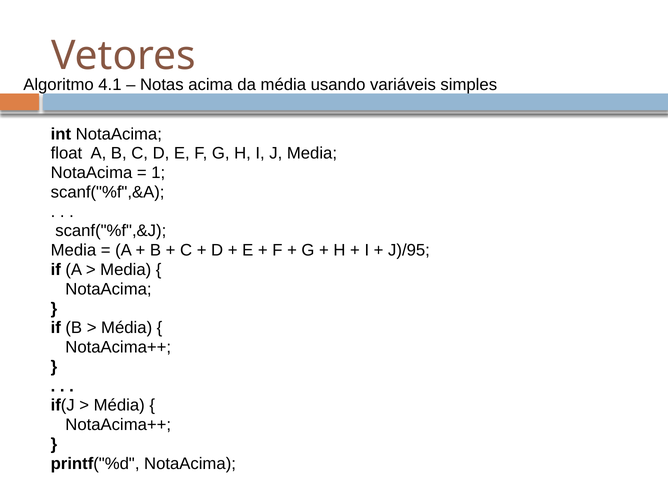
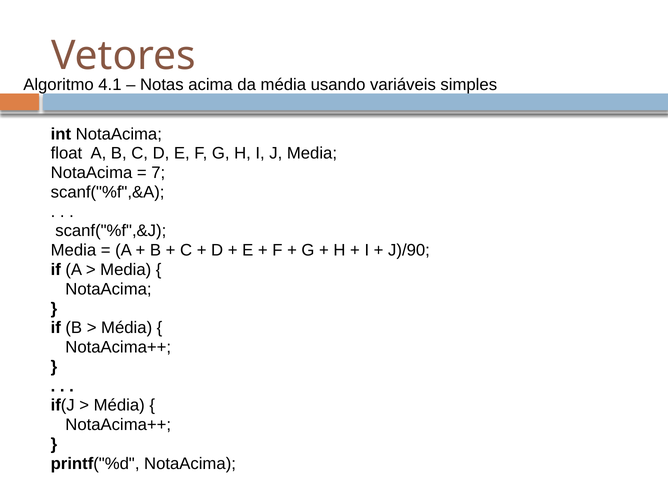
1: 1 -> 7
J)/95: J)/95 -> J)/90
